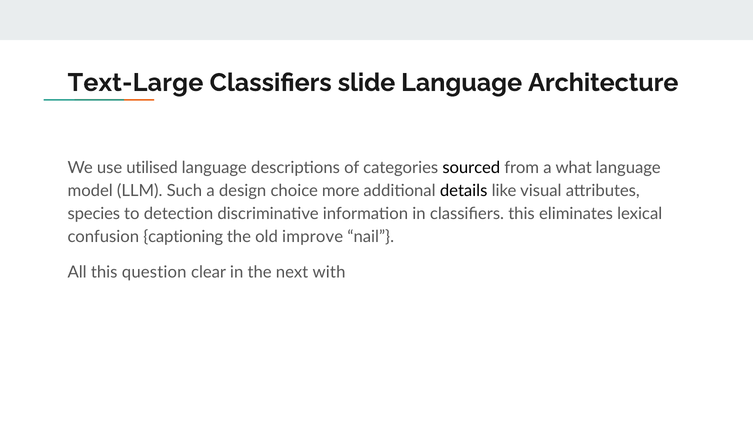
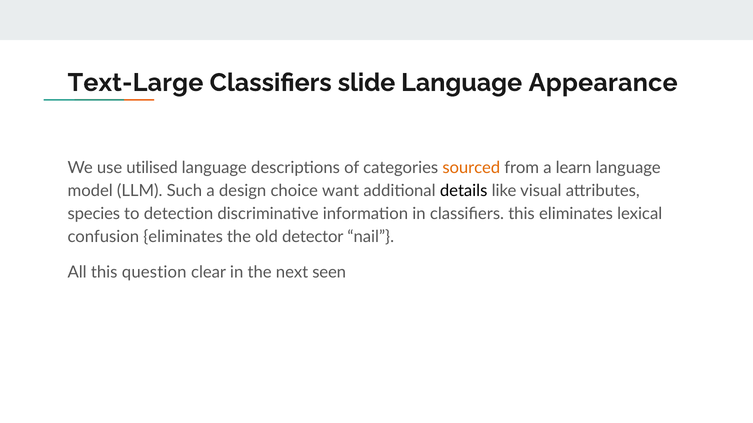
Architecture: Architecture -> Appearance
sourced colour: black -> orange
what: what -> learn
more: more -> want
confusion captioning: captioning -> eliminates
improve: improve -> detector
with: with -> seen
